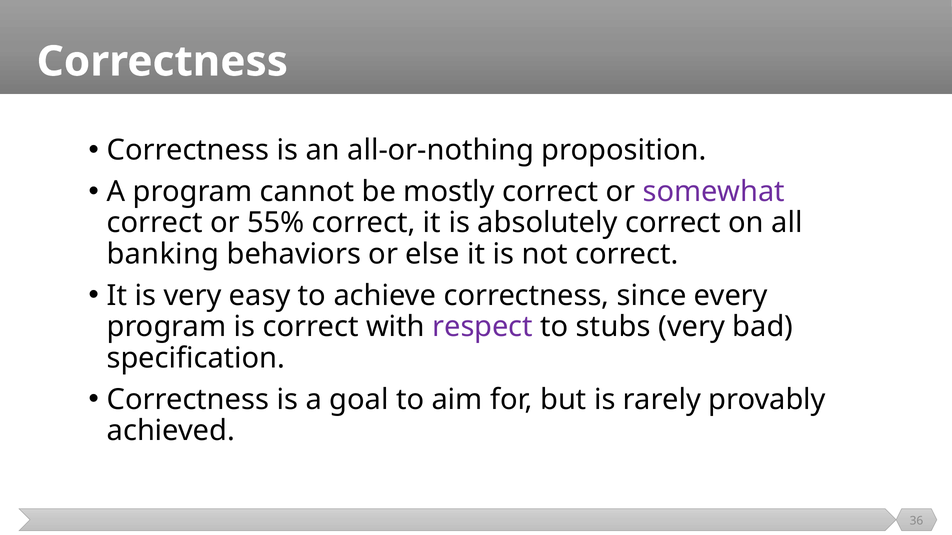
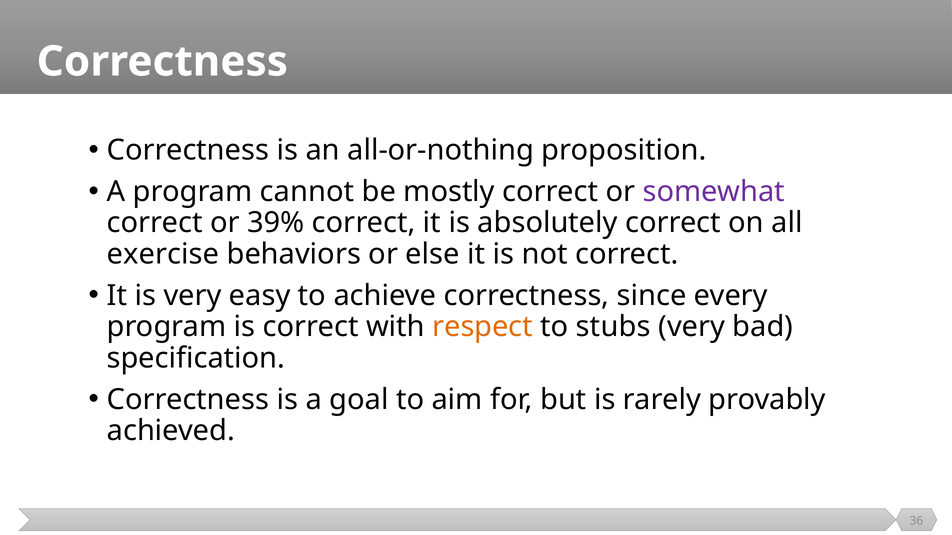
55%: 55% -> 39%
banking: banking -> exercise
respect colour: purple -> orange
